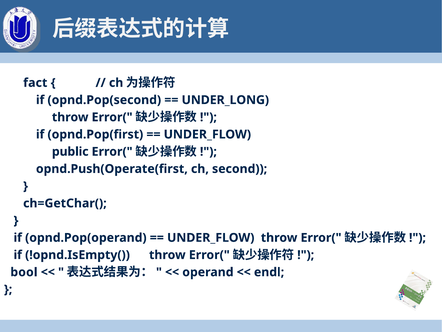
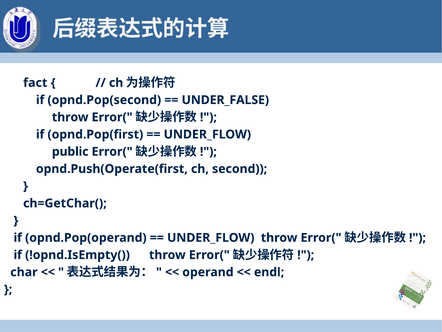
UNDER_LONG: UNDER_LONG -> UNDER_FALSE
bool: bool -> char
